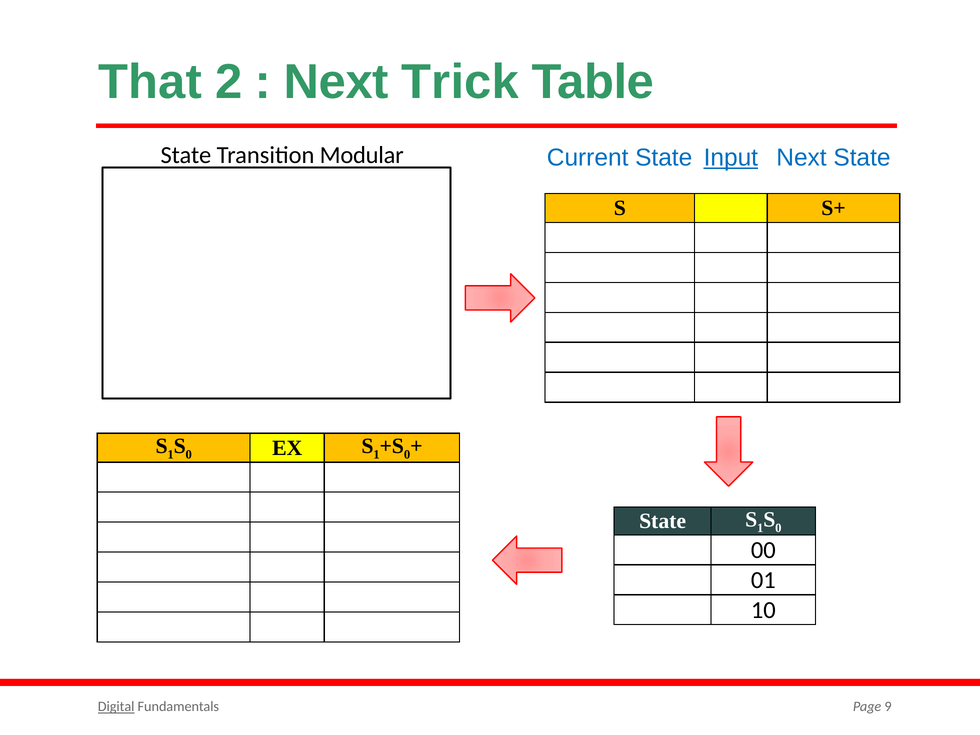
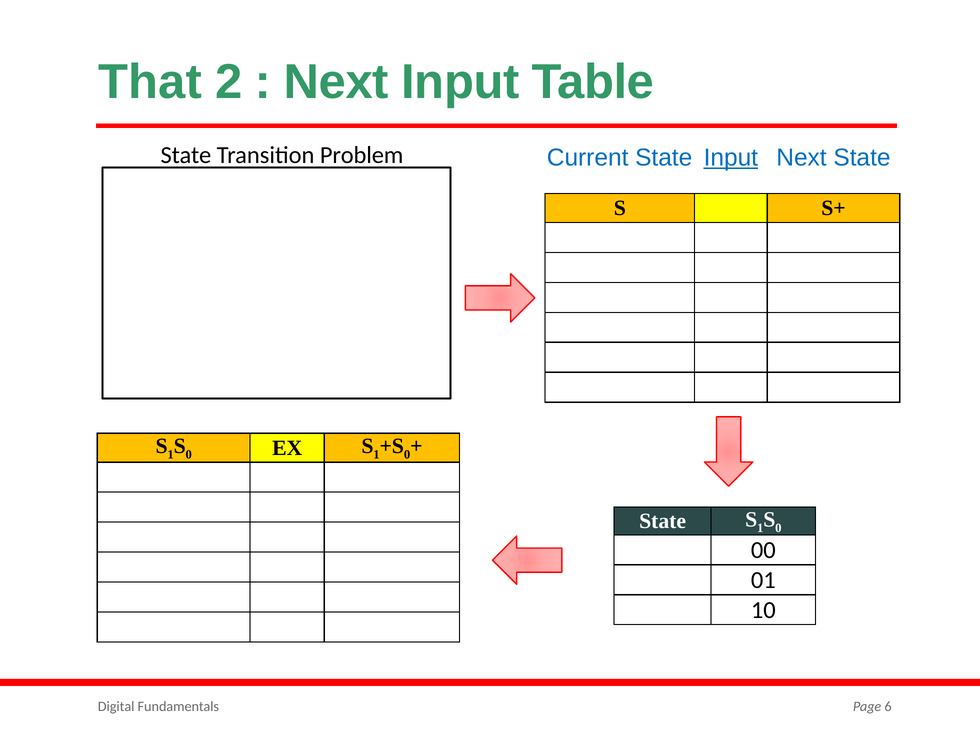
Next Trick: Trick -> Input
Modular: Modular -> Problem
Digital underline: present -> none
9: 9 -> 6
